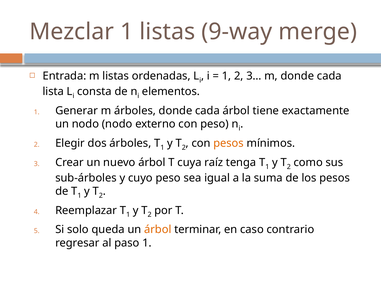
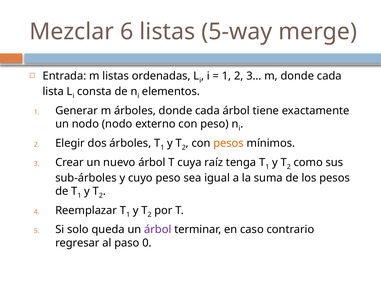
Mezclar 1: 1 -> 6
9-way: 9-way -> 5-way
árbol at (158, 229) colour: orange -> purple
paso 1: 1 -> 0
